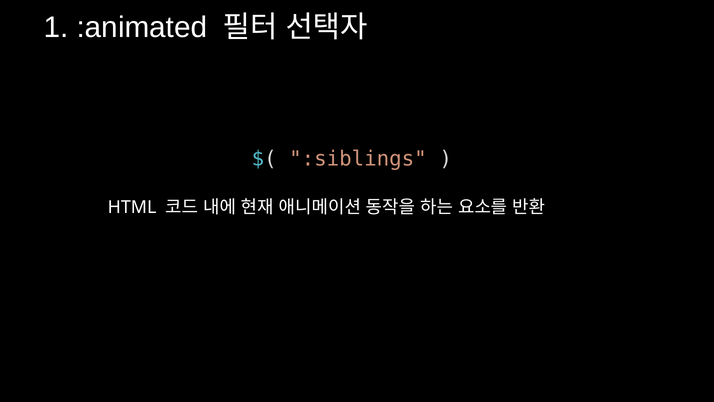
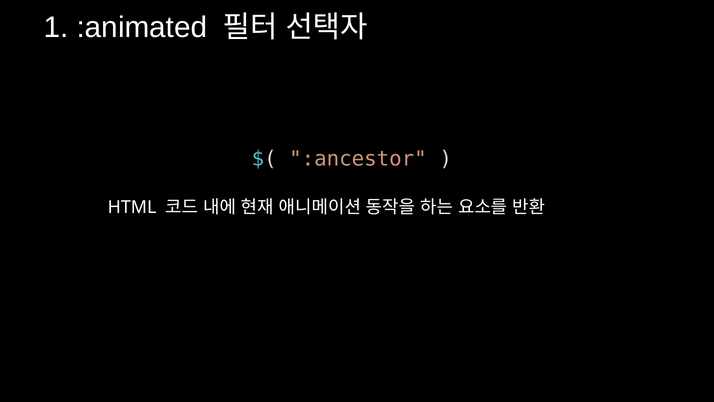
:siblings: :siblings -> :ancestor
